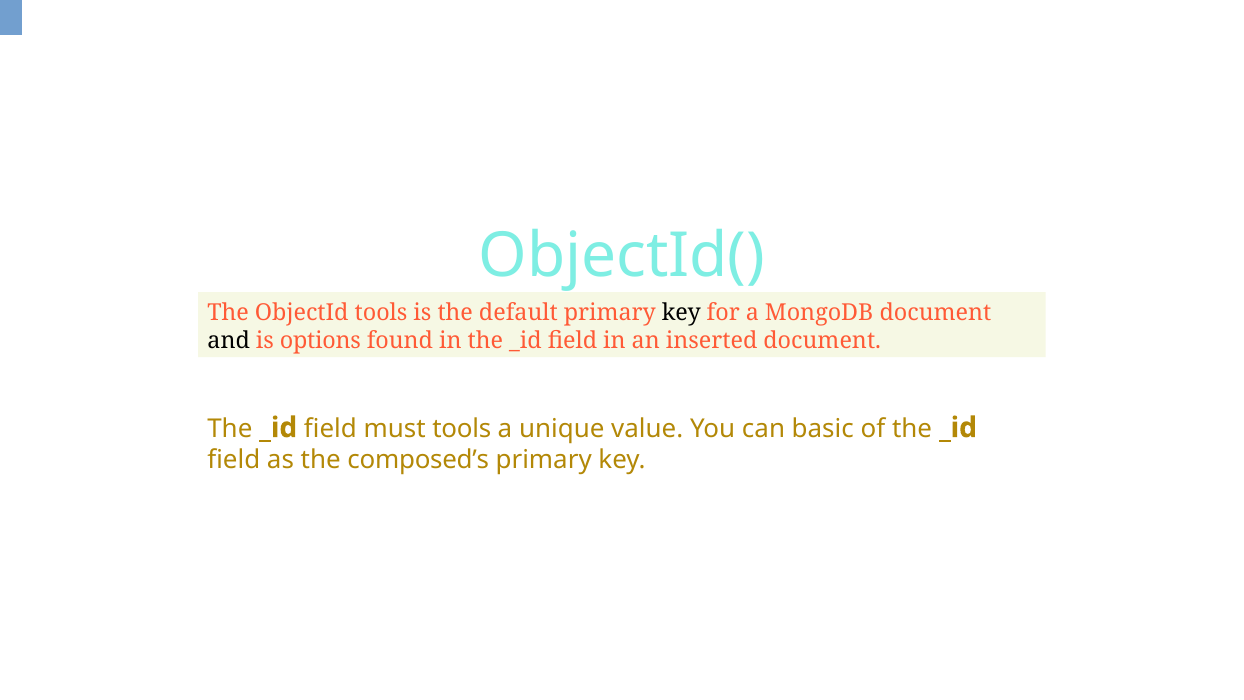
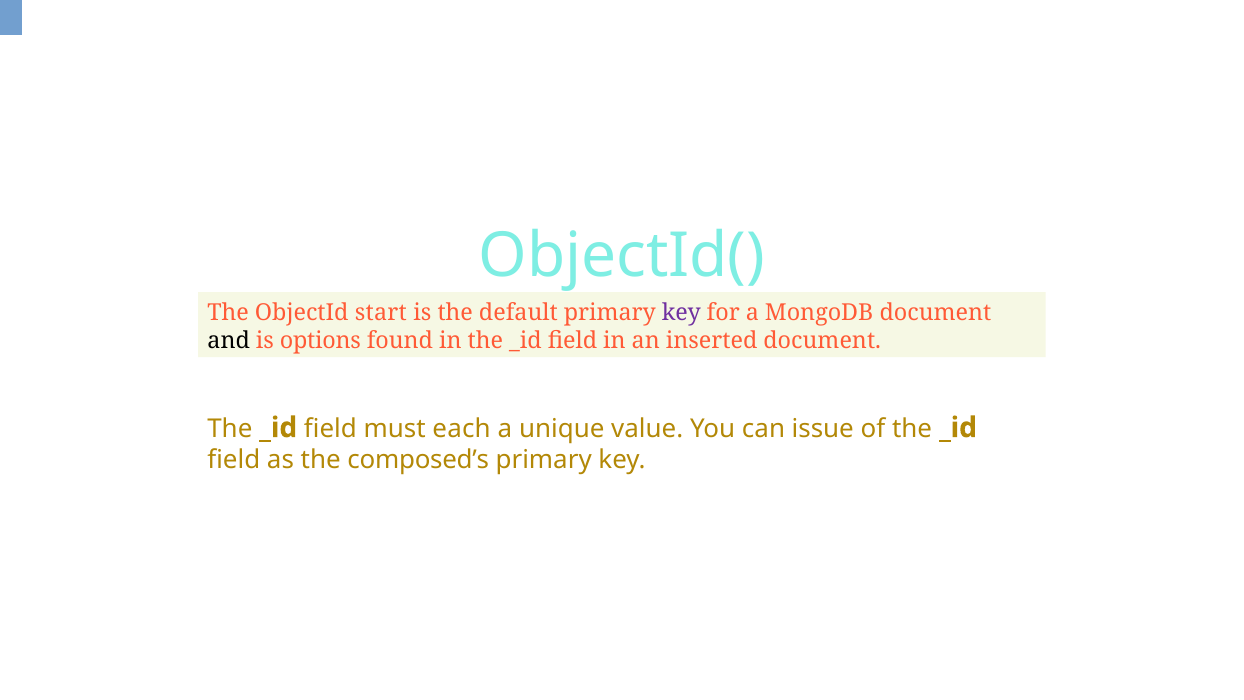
ObjectId tools: tools -> start
key at (681, 312) colour: black -> purple
must tools: tools -> each
basic: basic -> issue
